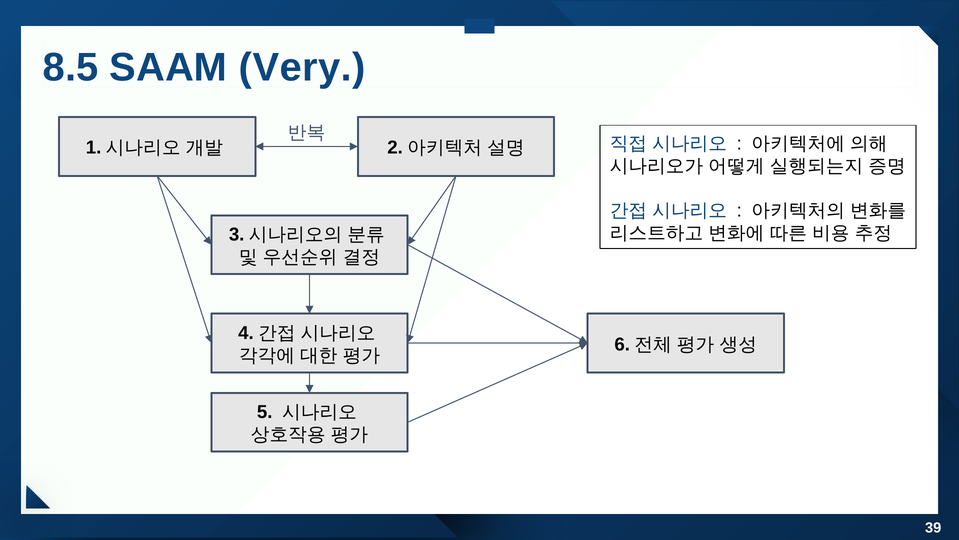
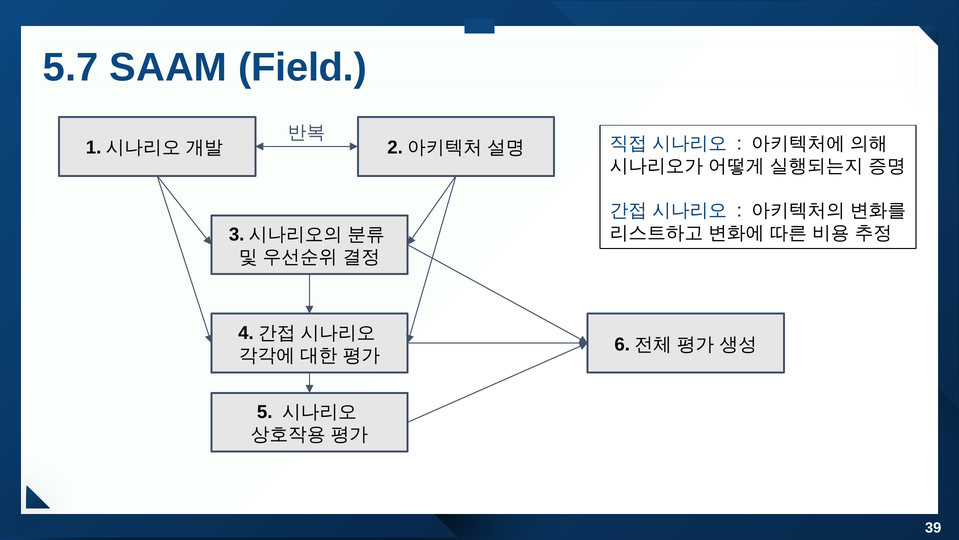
8.5: 8.5 -> 5.7
Very: Very -> Field
